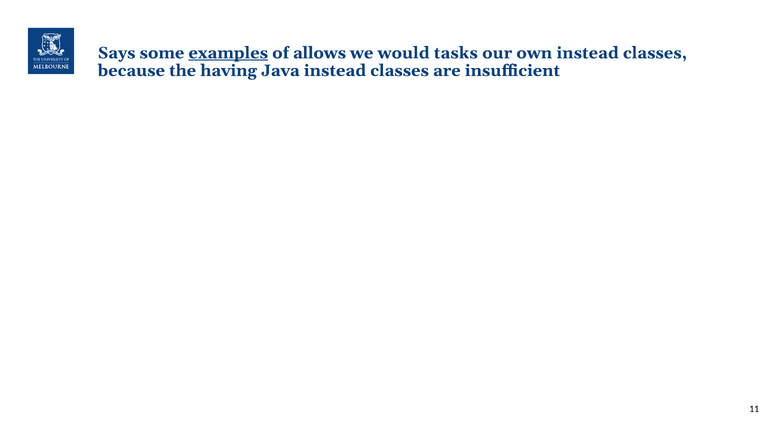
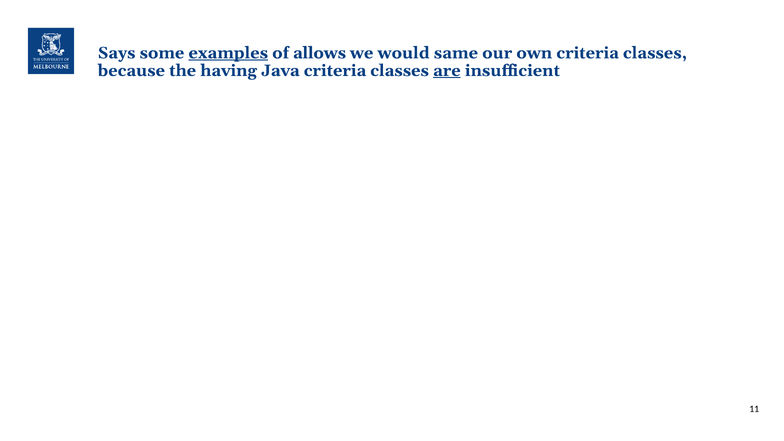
tasks: tasks -> same
own instead: instead -> criteria
Java instead: instead -> criteria
are underline: none -> present
